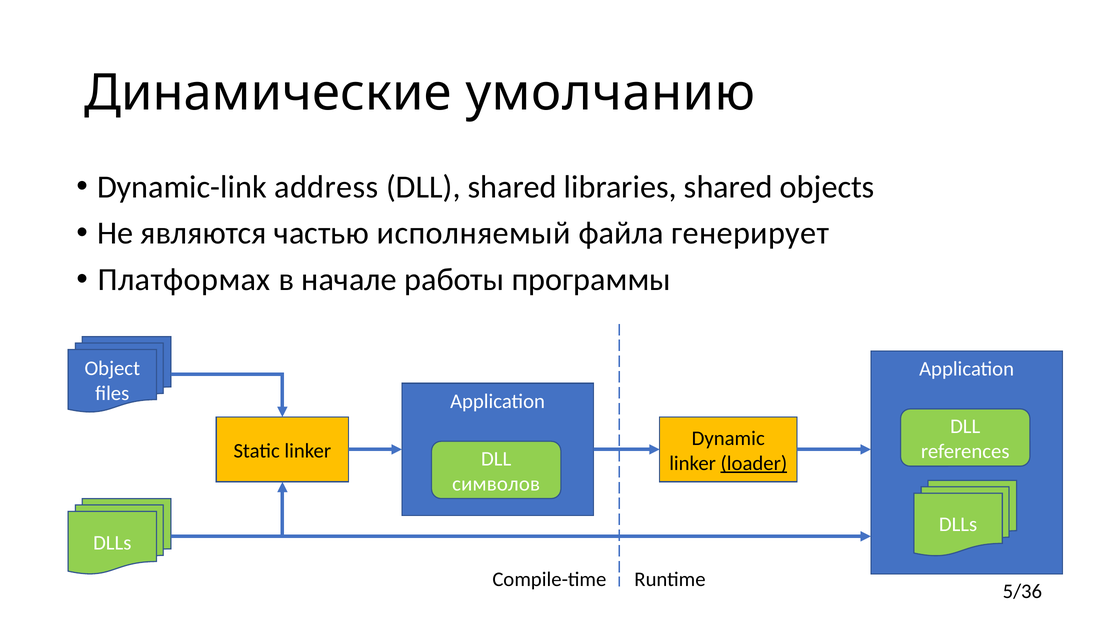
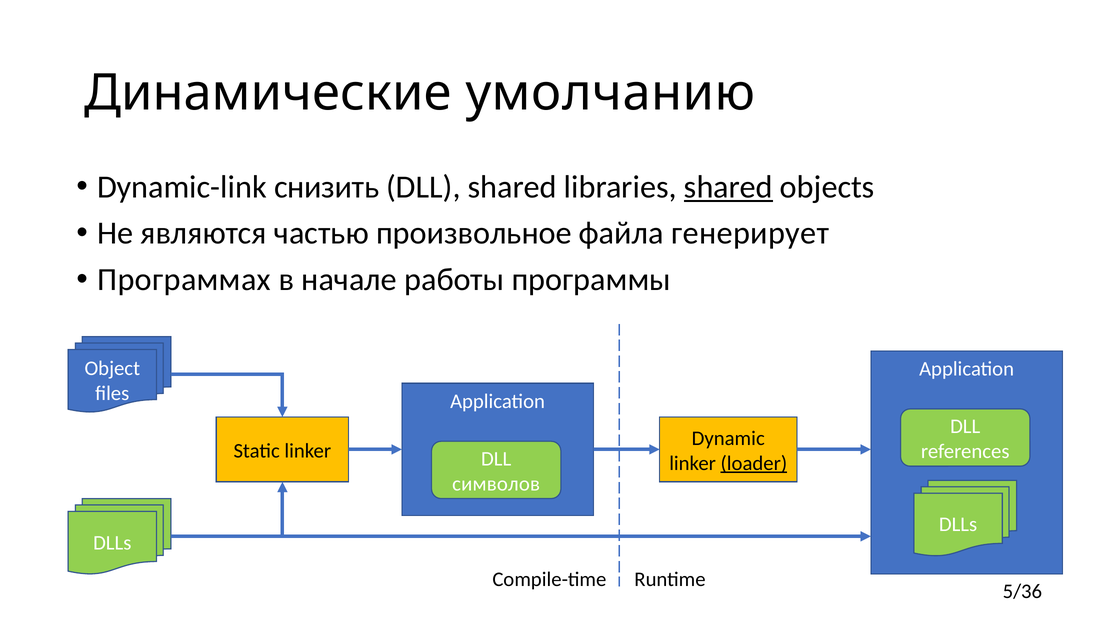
address: address -> снизить
shared at (728, 187) underline: none -> present
исполняемый: исполняемый -> произвольное
Платформах: Платформах -> Программах
